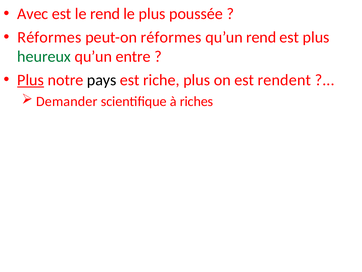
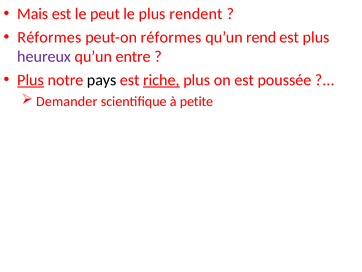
Avec: Avec -> Mais
le rend: rend -> peut
poussée: poussée -> rendent
heureux colour: green -> purple
riche underline: none -> present
rendent: rendent -> poussée
riches: riches -> petite
